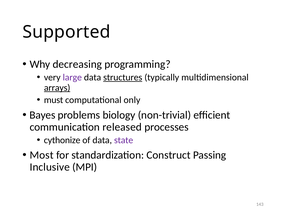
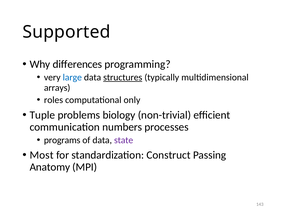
decreasing: decreasing -> differences
large colour: purple -> blue
arrays underline: present -> none
must: must -> roles
Bayes: Bayes -> Tuple
released: released -> numbers
cythonize: cythonize -> programs
Inclusive: Inclusive -> Anatomy
